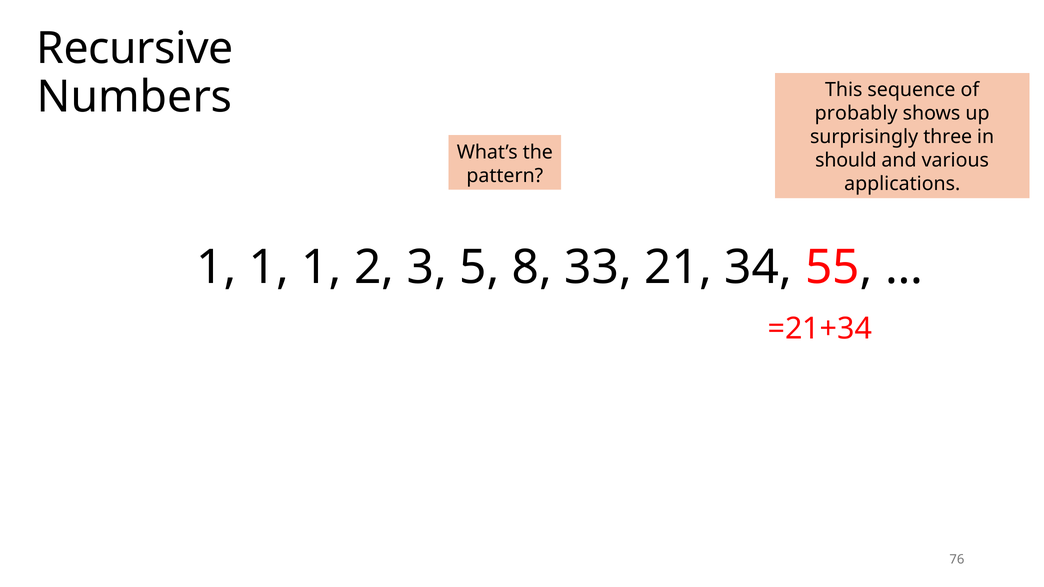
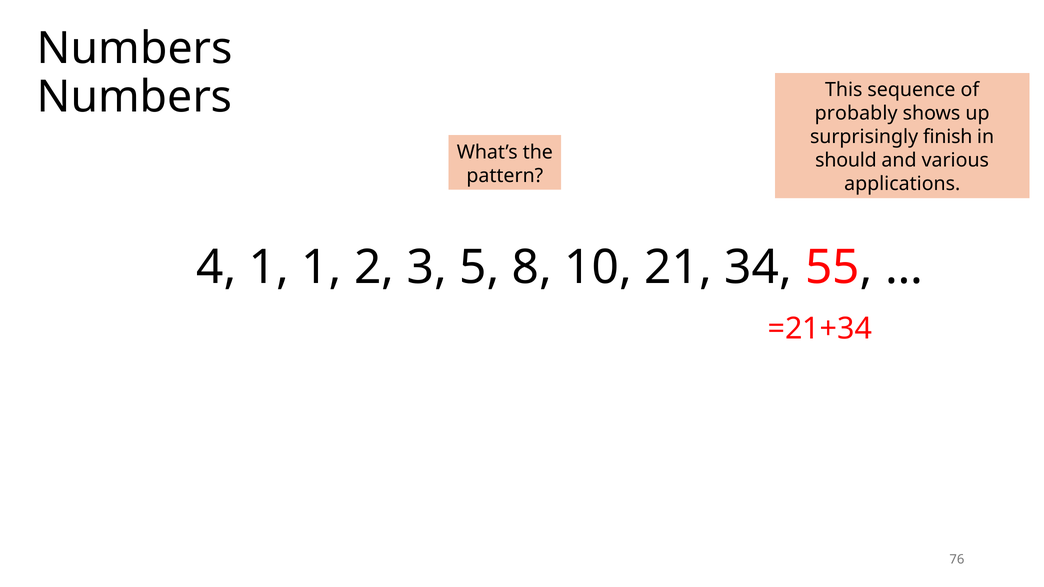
Recursive at (135, 49): Recursive -> Numbers
three: three -> finish
1 at (216, 268): 1 -> 4
33: 33 -> 10
